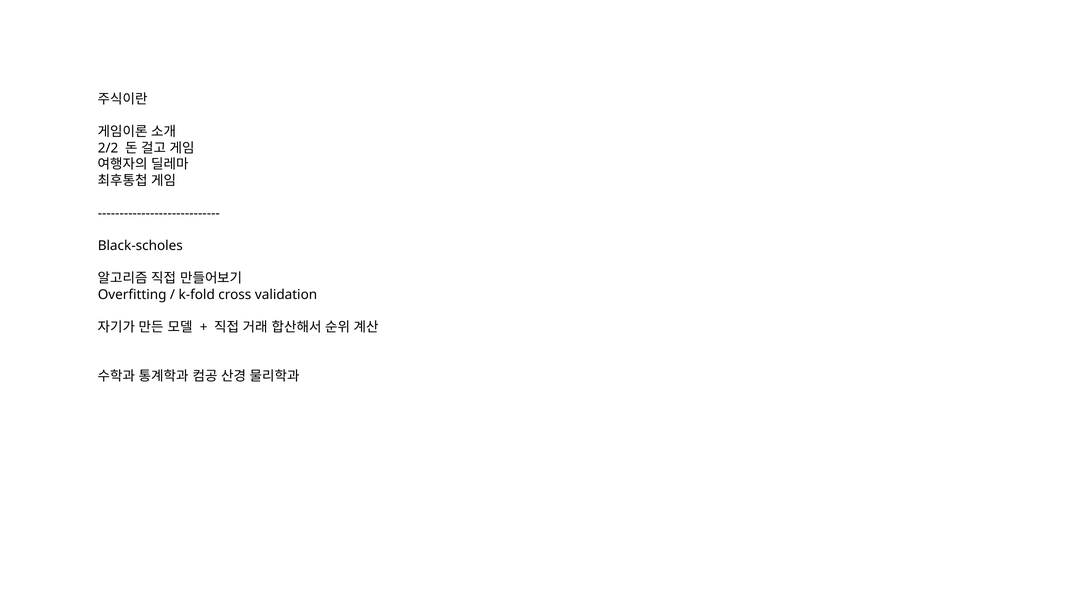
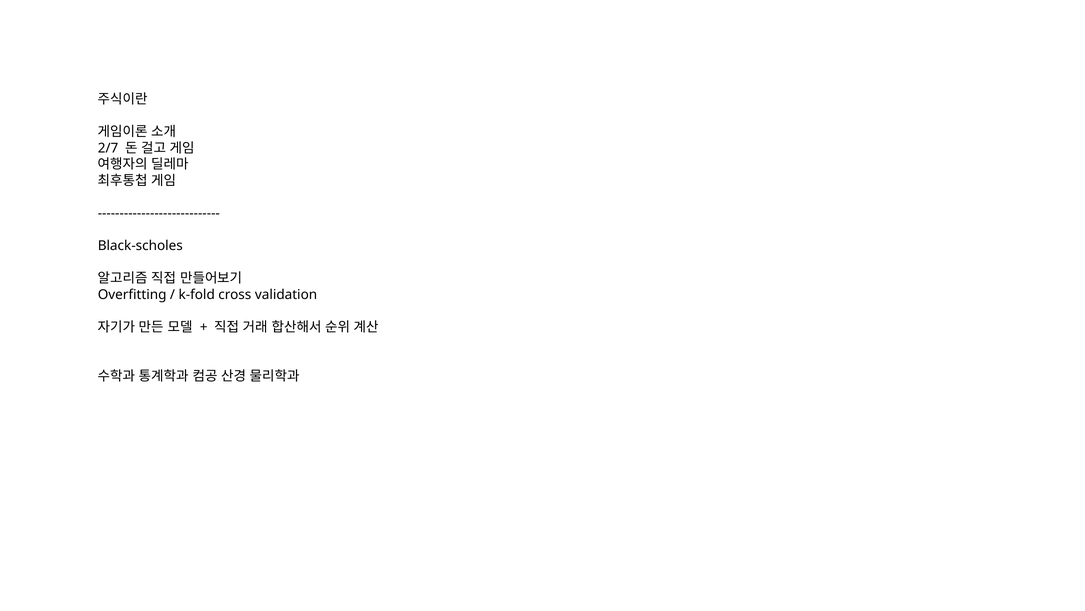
2/2: 2/2 -> 2/7
